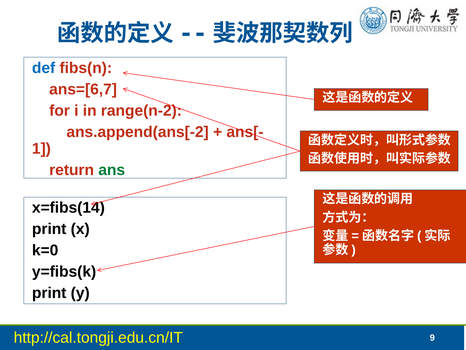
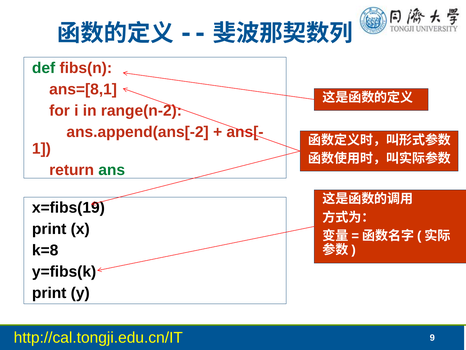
def colour: blue -> green
ans=[6,7: ans=[6,7 -> ans=[8,1
x=fibs(14: x=fibs(14 -> x=fibs(19
k=0: k=0 -> k=8
